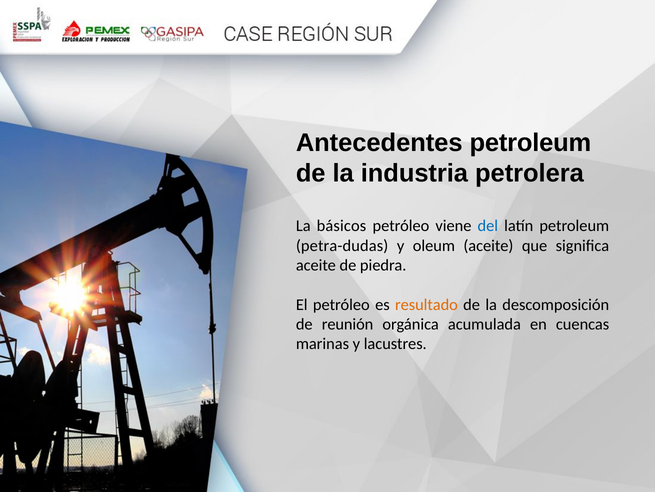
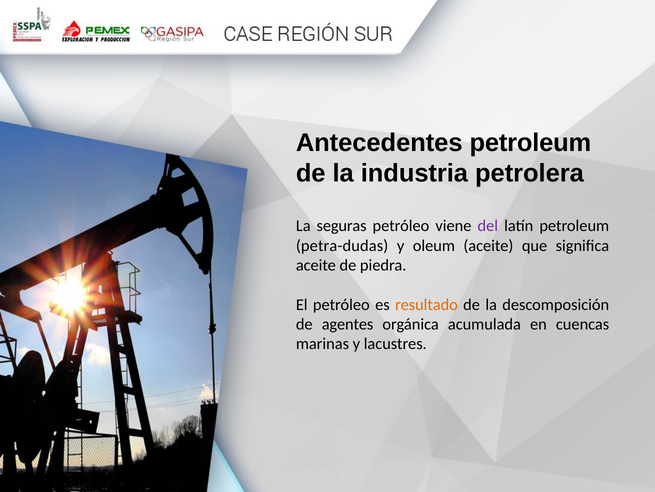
básicos: básicos -> seguras
del colour: blue -> purple
reunión: reunión -> agentes
